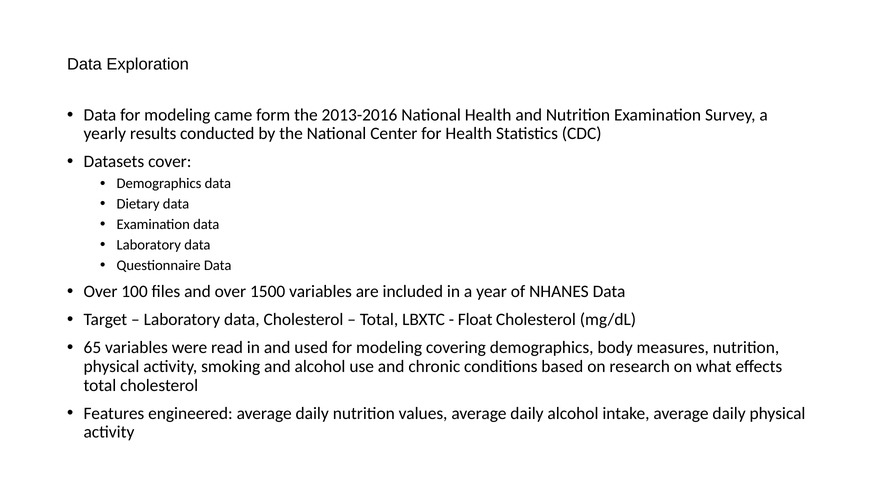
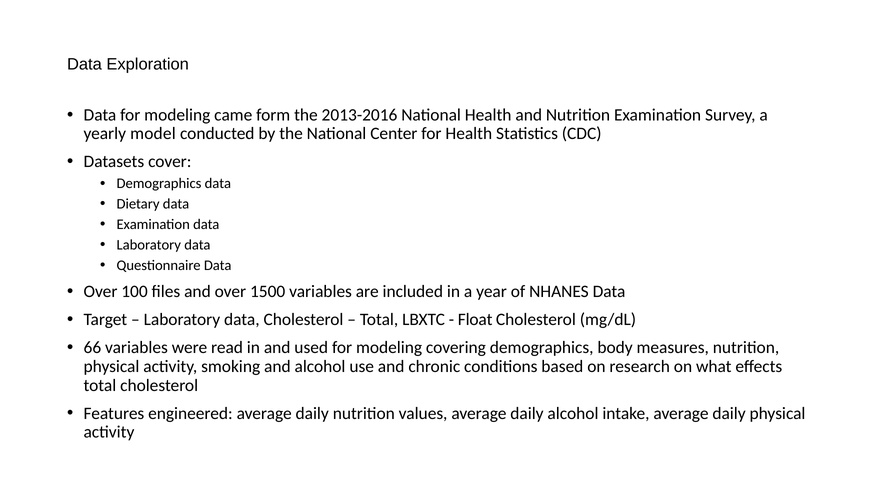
results: results -> model
65: 65 -> 66
